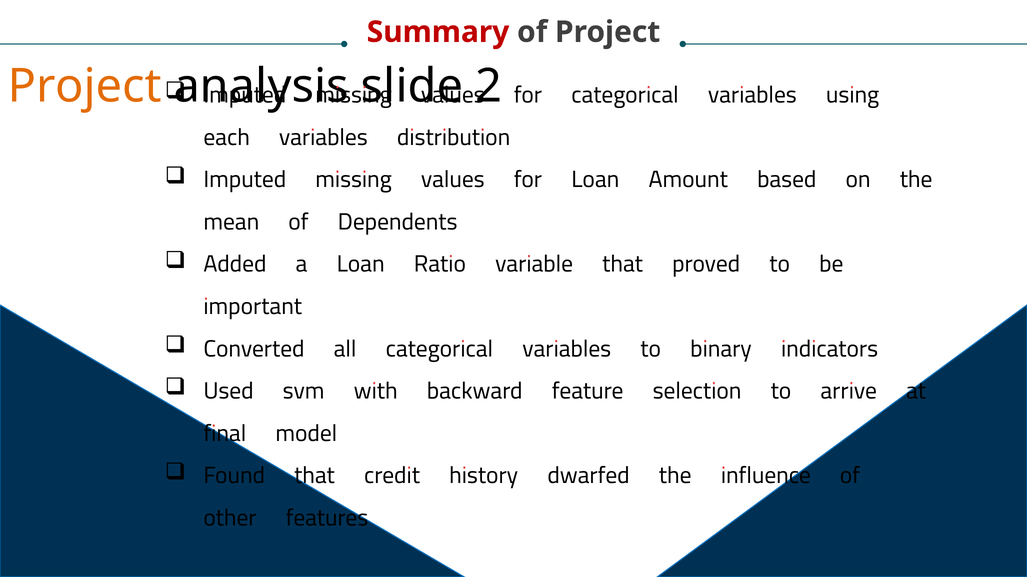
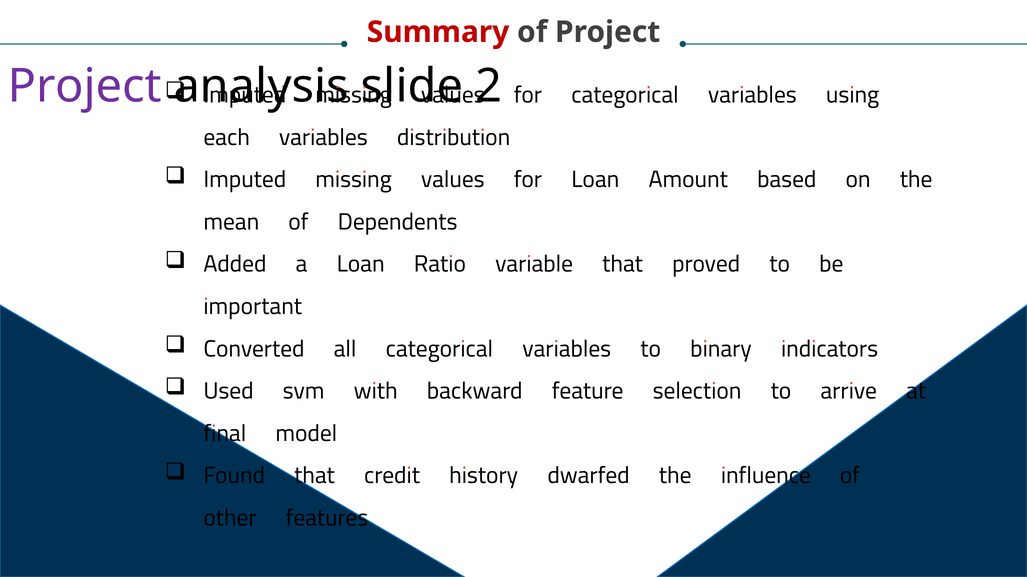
Project at (85, 86) colour: orange -> purple
